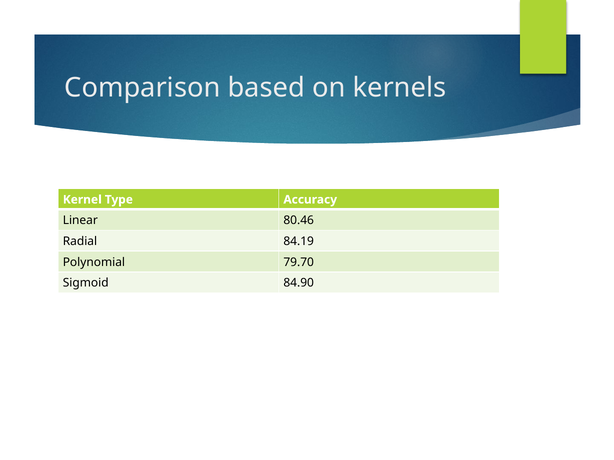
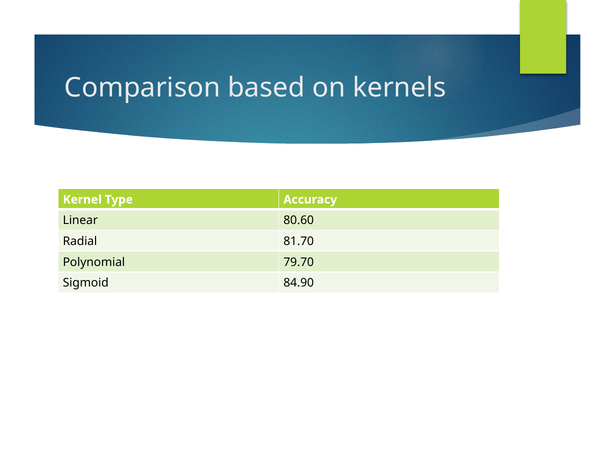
80.46: 80.46 -> 80.60
84.19: 84.19 -> 81.70
